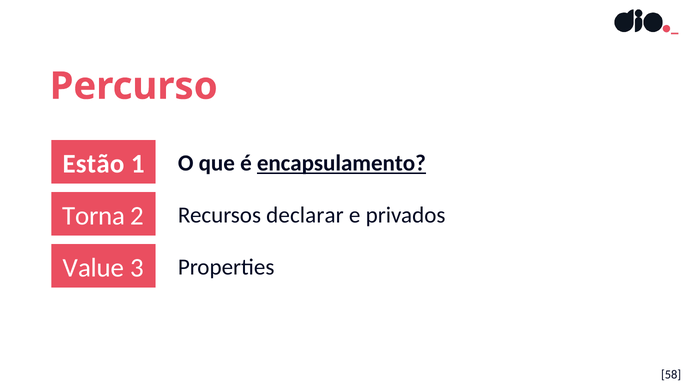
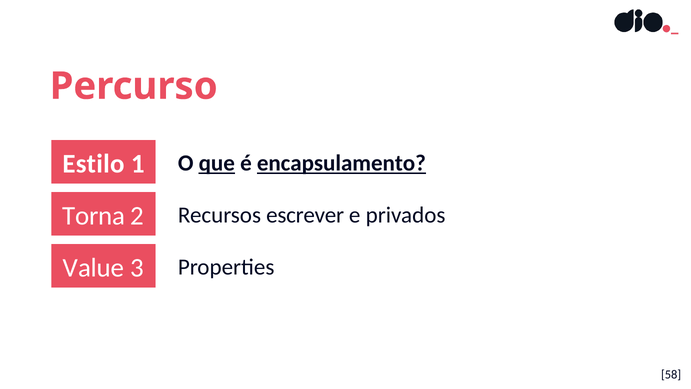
Estão: Estão -> Estilo
que underline: none -> present
declarar: declarar -> escrever
